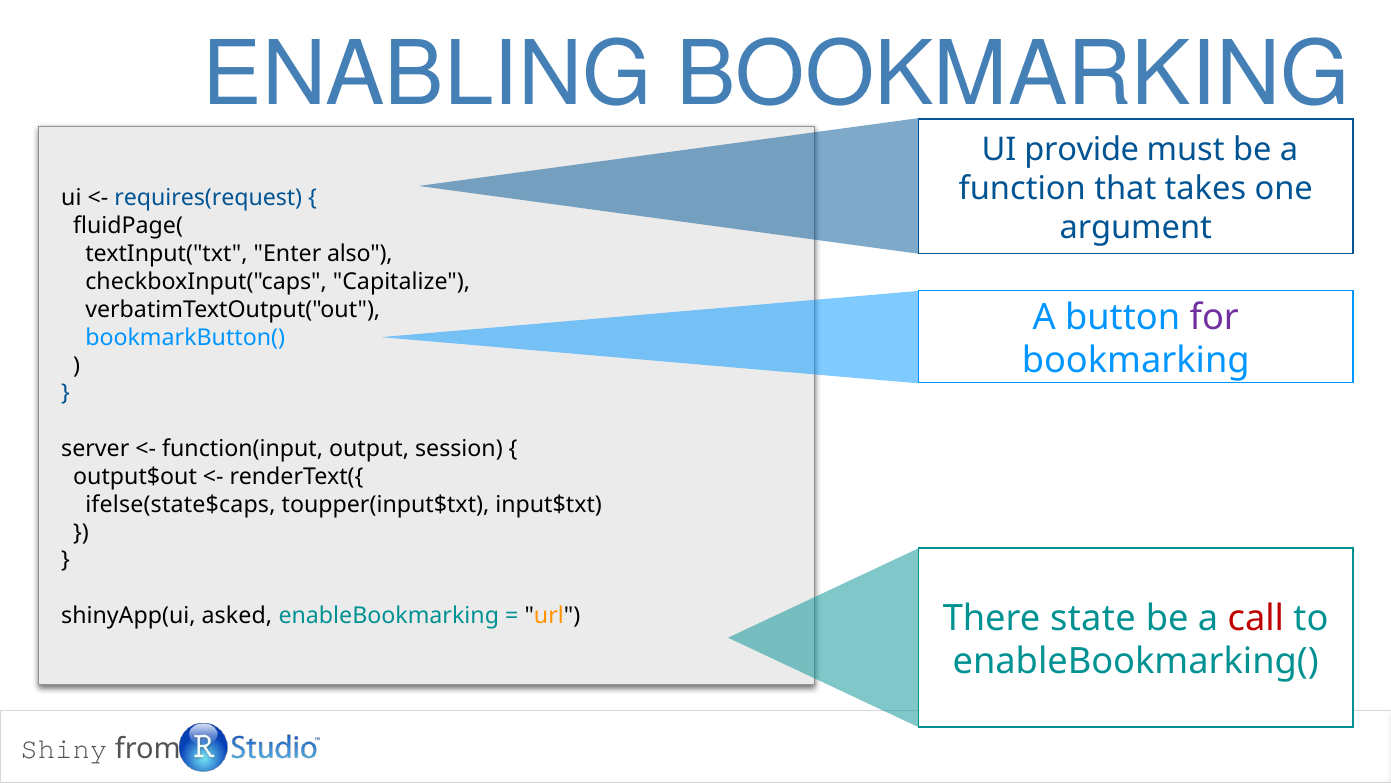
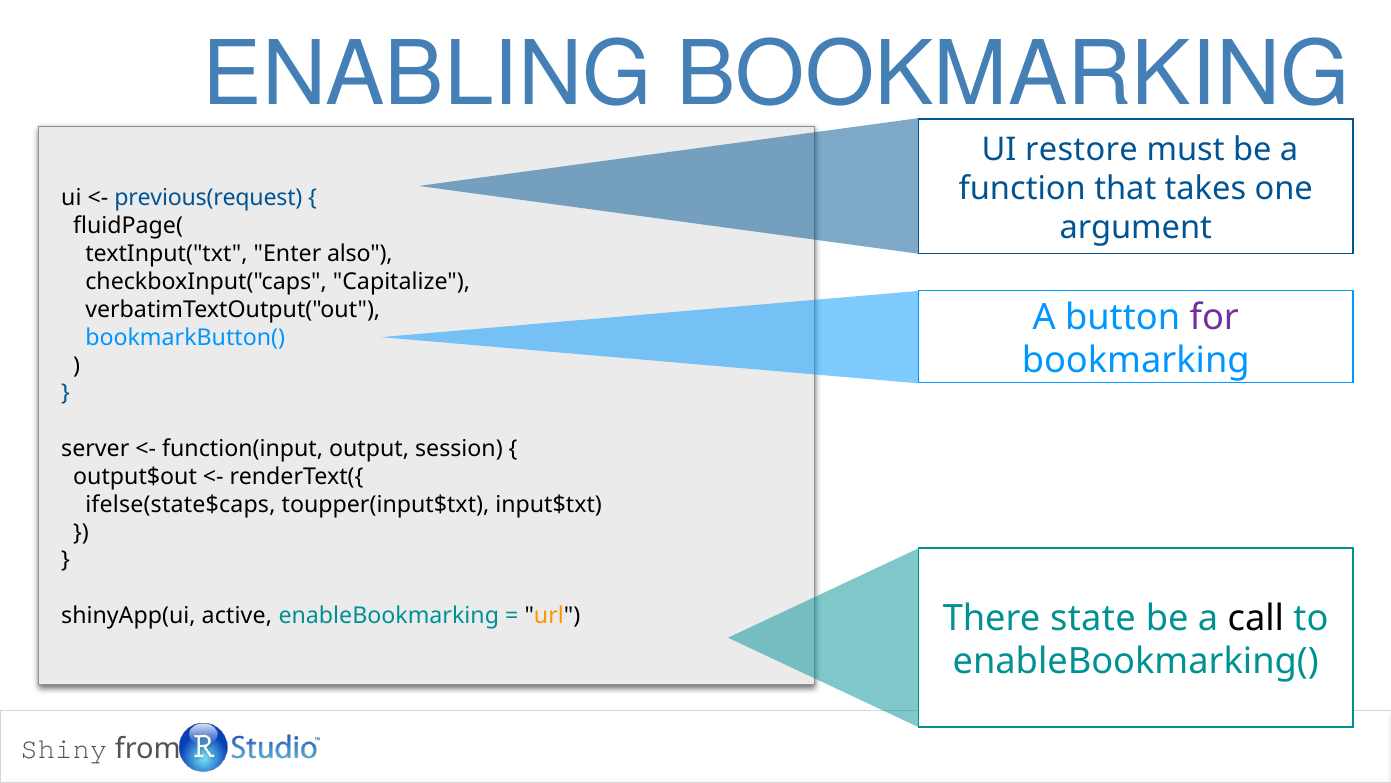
provide: provide -> restore
requires(request: requires(request -> previous(request
asked: asked -> active
call colour: red -> black
